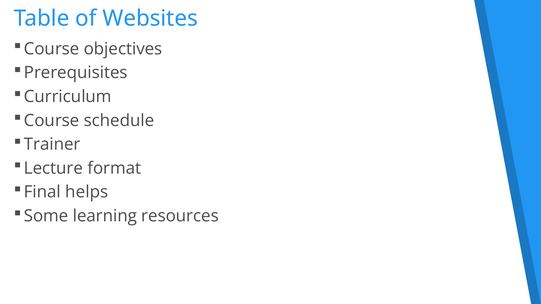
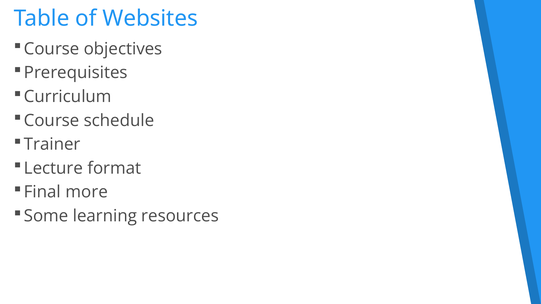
helps: helps -> more
